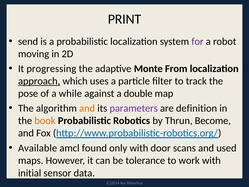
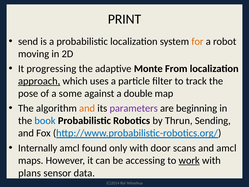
for colour: purple -> orange
while: while -> some
definition: definition -> beginning
book colour: orange -> blue
Become: Become -> Sending
Available: Available -> Internally
and used: used -> amcl
tolerance: tolerance -> accessing
work underline: none -> present
initial: initial -> plans
